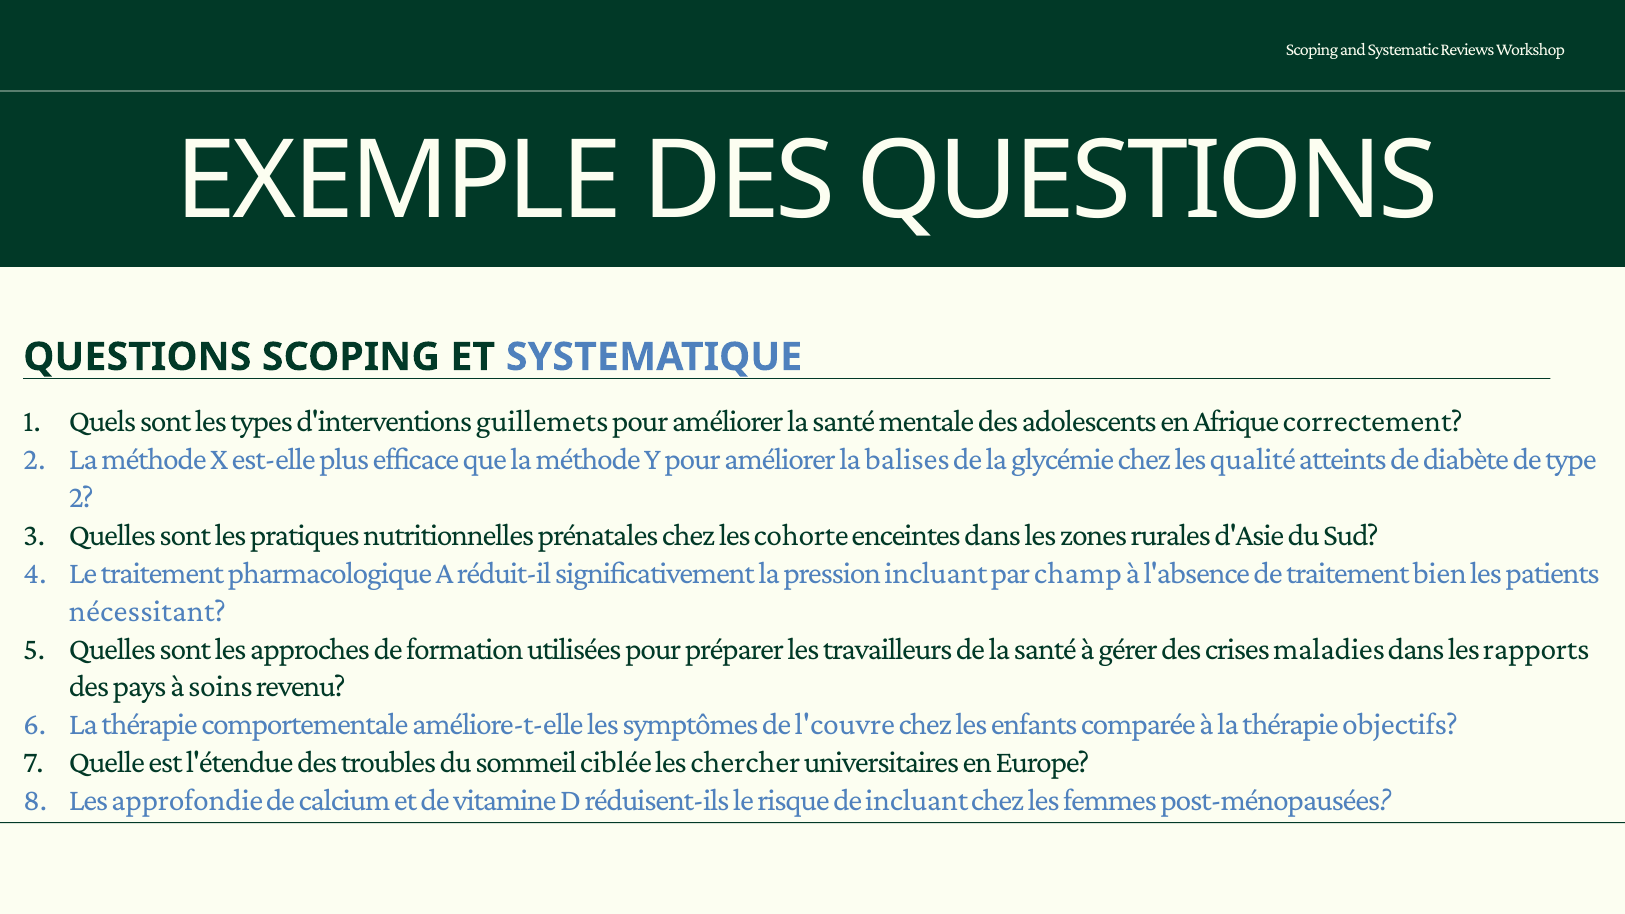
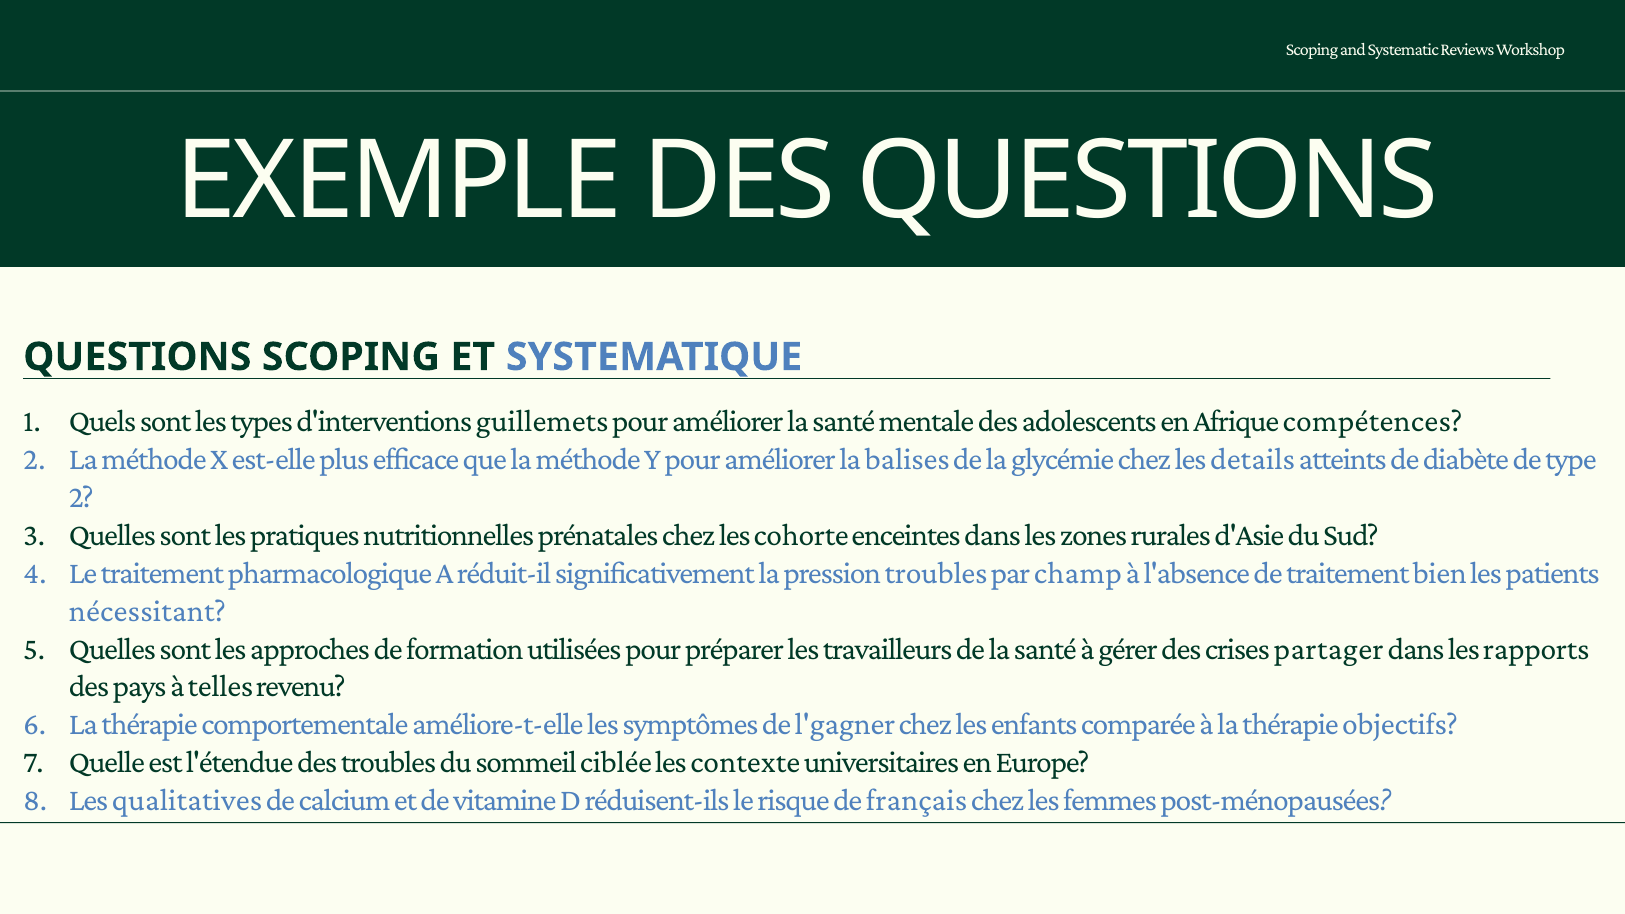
correctement: correctement -> compétences
qualité: qualité -> details
pression incluant: incluant -> troubles
maladies: maladies -> partager
soins: soins -> telles
l'couvre: l'couvre -> l'gagner
chercher: chercher -> contexte
approfondie: approfondie -> qualitatives
de incluant: incluant -> français
